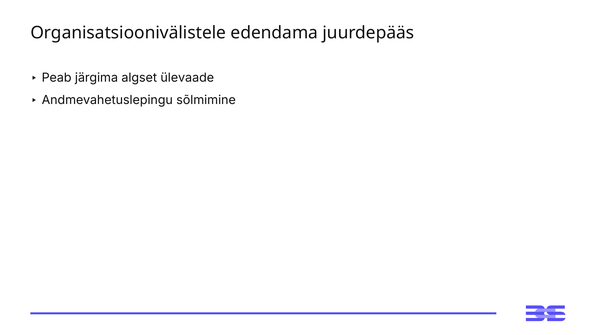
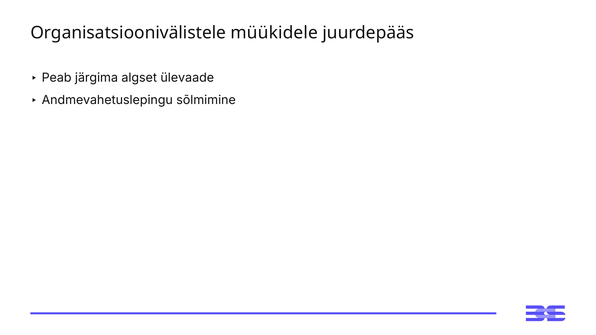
edendama: edendama -> müükidele
